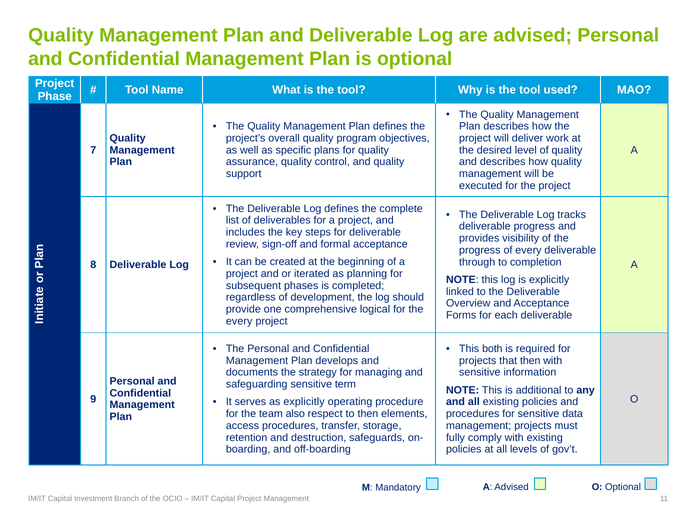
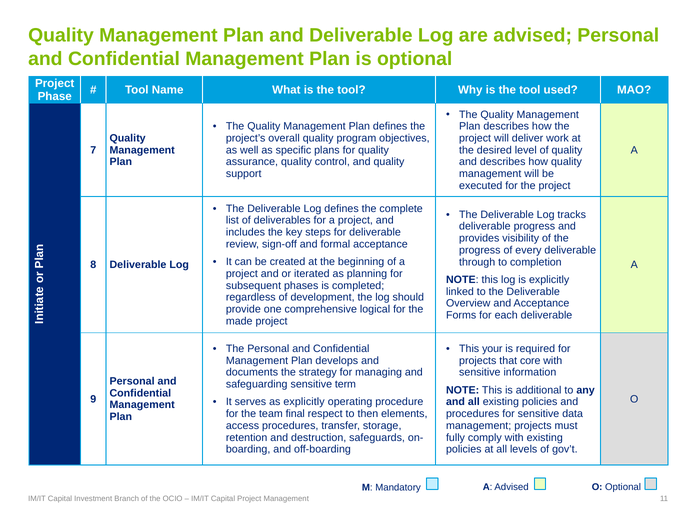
every at (239, 321): every -> made
both: both -> your
that then: then -> core
also: also -> final
